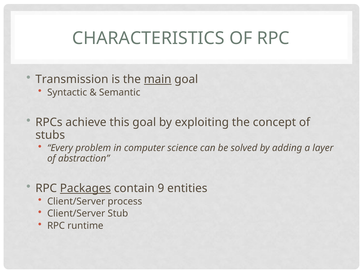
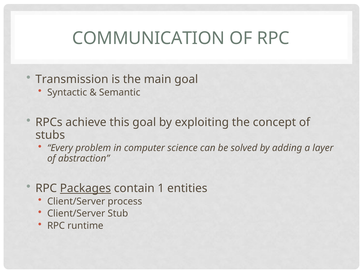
CHARACTERISTICS: CHARACTERISTICS -> COMMUNICATION
main underline: present -> none
9: 9 -> 1
